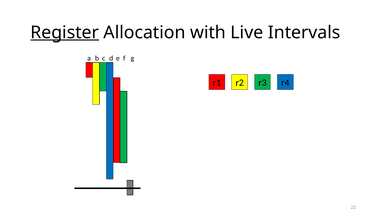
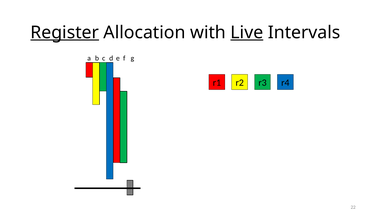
Live underline: none -> present
